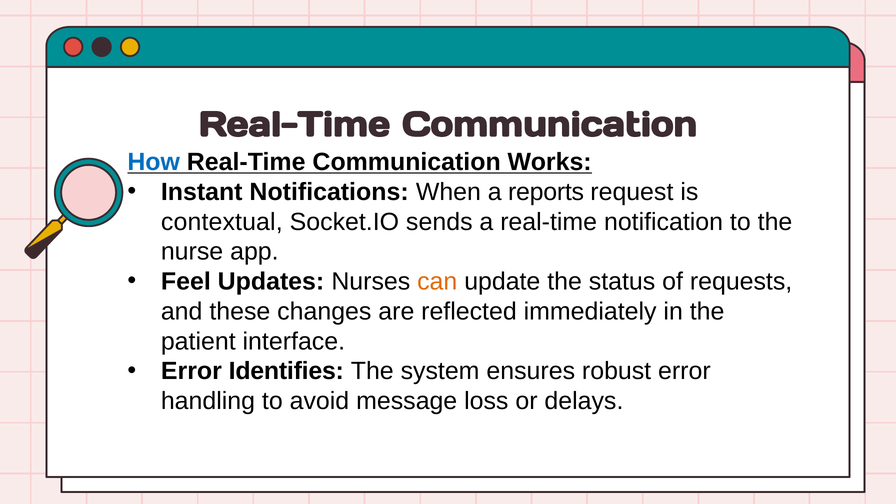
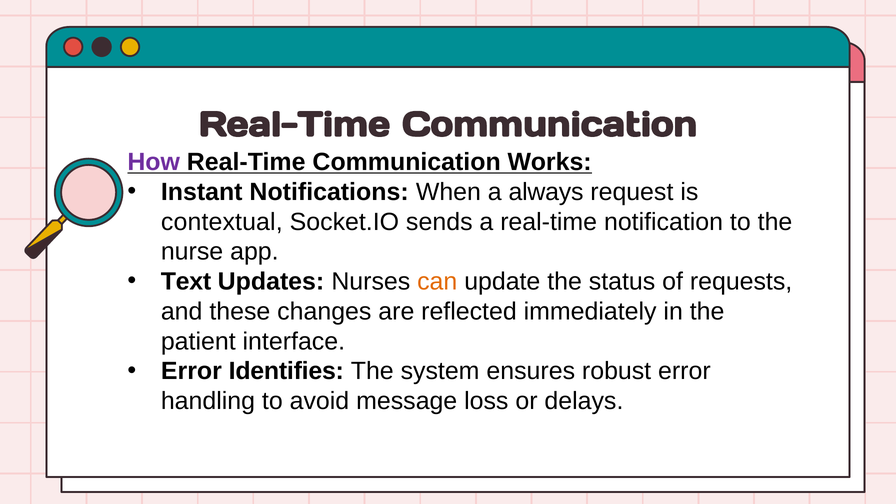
How colour: blue -> purple
reports: reports -> always
Feel: Feel -> Text
